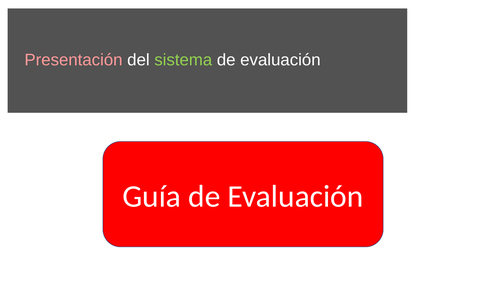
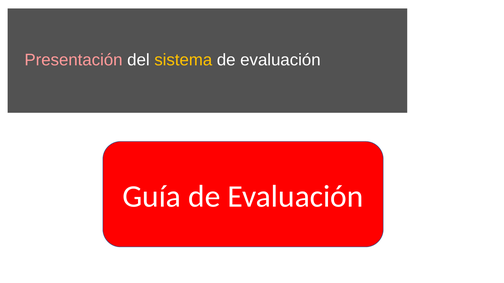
sistema colour: light green -> yellow
